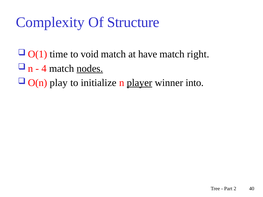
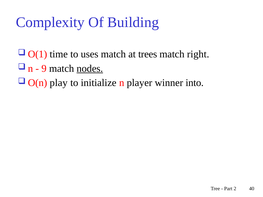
Structure: Structure -> Building
void: void -> uses
have: have -> trees
4: 4 -> 9
player underline: present -> none
